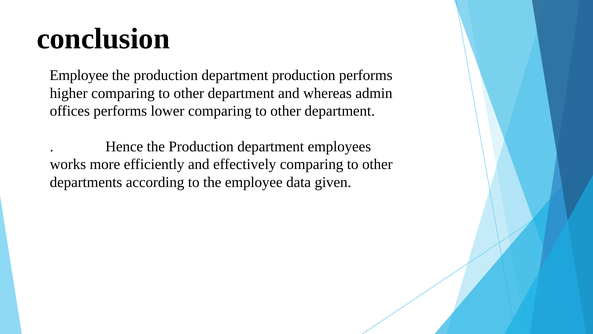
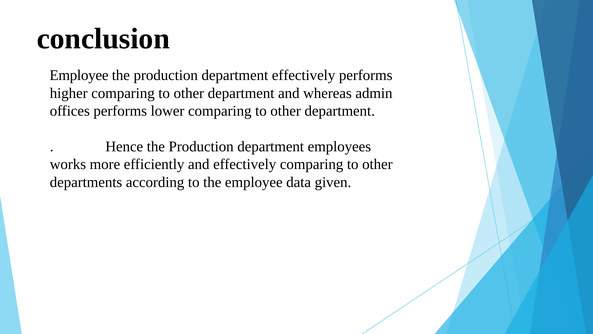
department production: production -> effectively
